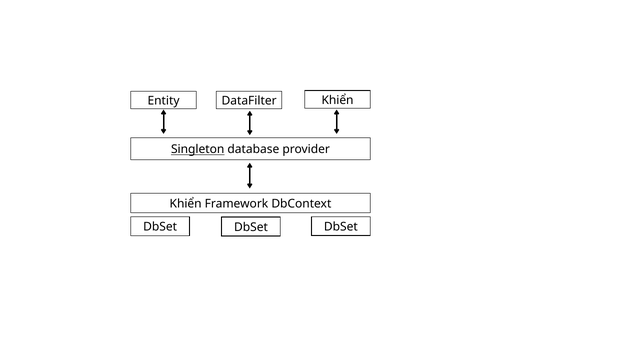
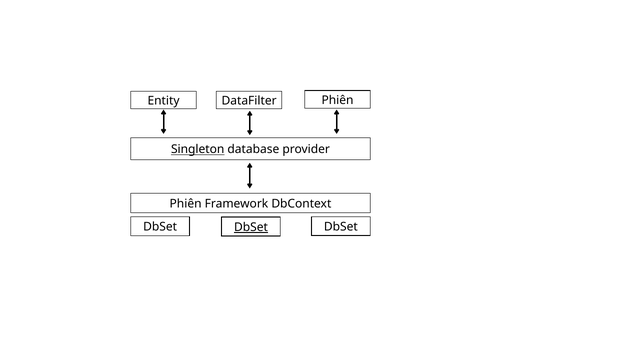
Entity Khiển: Khiển -> Phiên
Khiển at (186, 204): Khiển -> Phiên
DbSet at (251, 227) underline: none -> present
